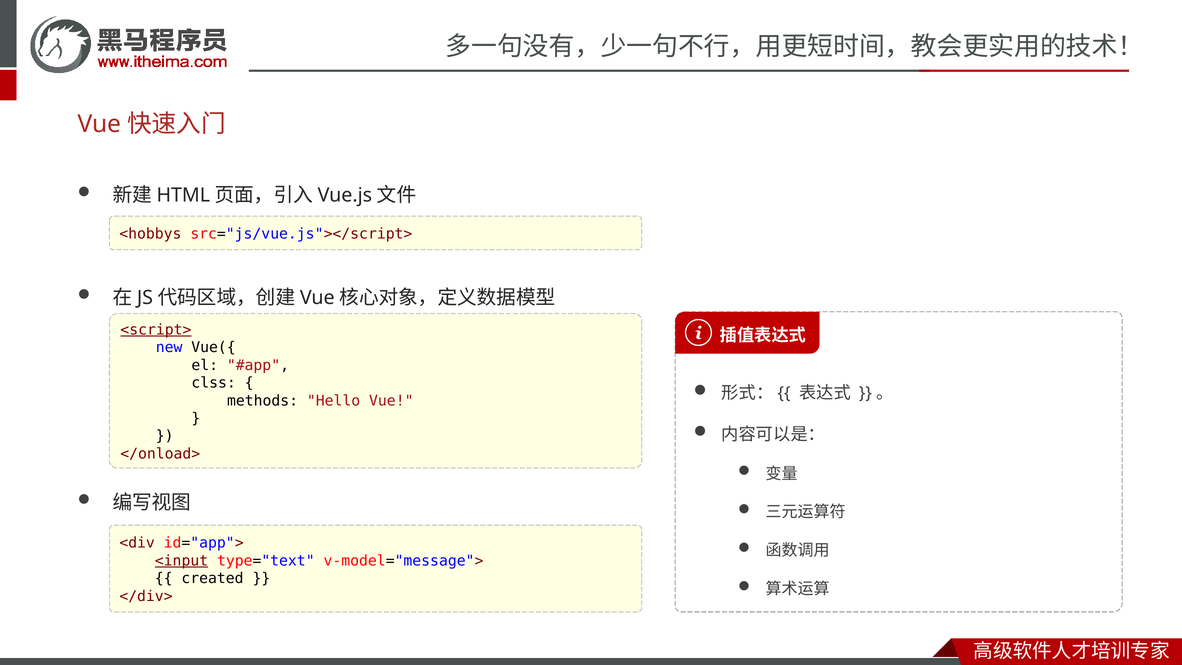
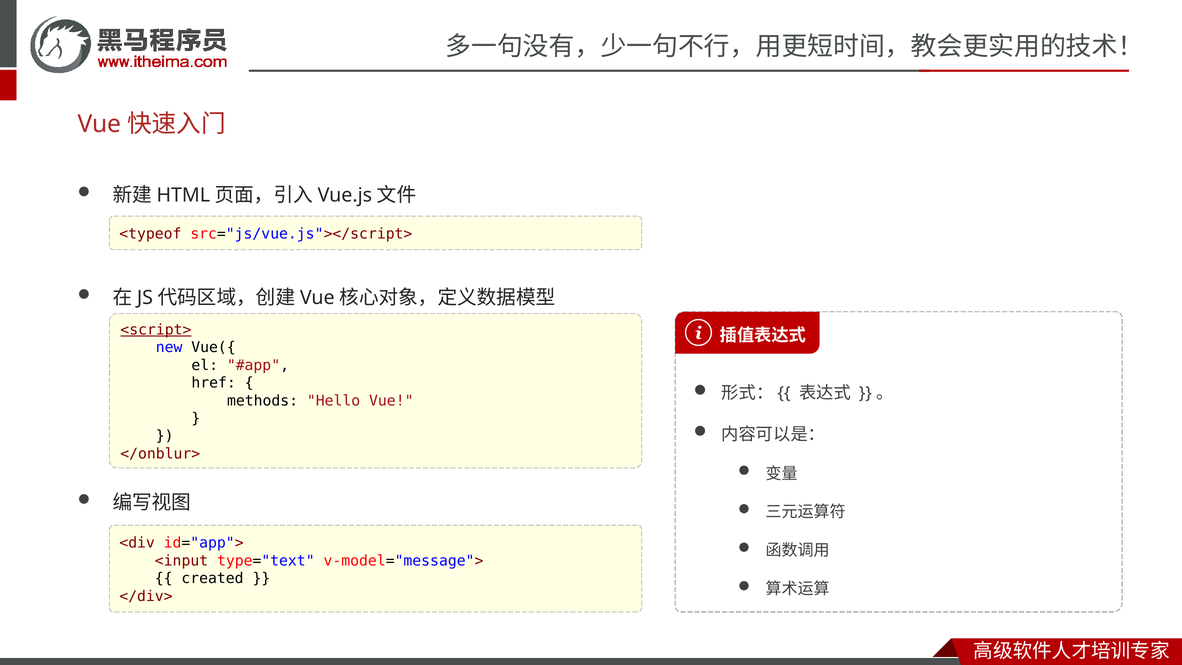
<hobbys: <hobbys -> <typeof
clss: clss -> href
</onload>: </onload> -> </onblur>
<input underline: present -> none
